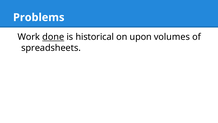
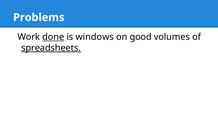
historical: historical -> windows
upon: upon -> good
spreadsheets underline: none -> present
